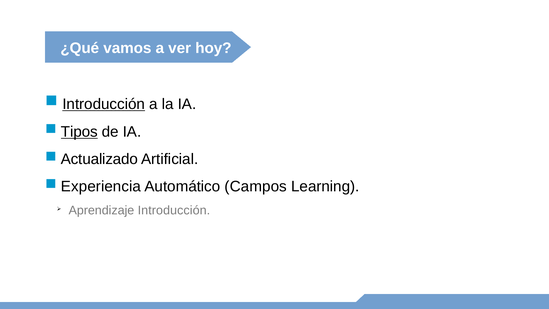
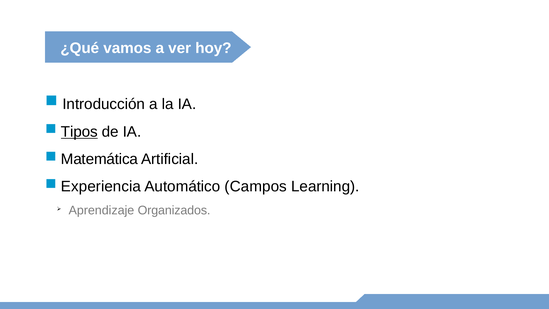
Introducción at (104, 104) underline: present -> none
Actualizado: Actualizado -> Matemática
Aprendizaje Introducción: Introducción -> Organizados
